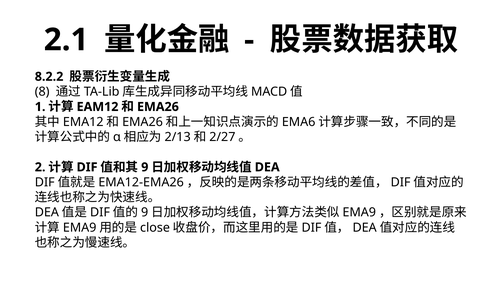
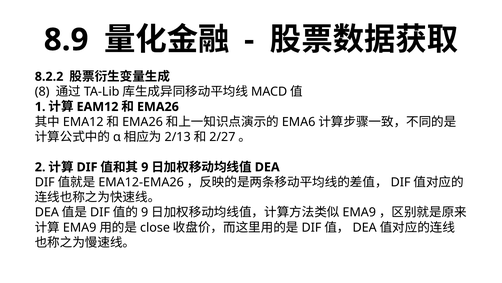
2.1: 2.1 -> 8.9
